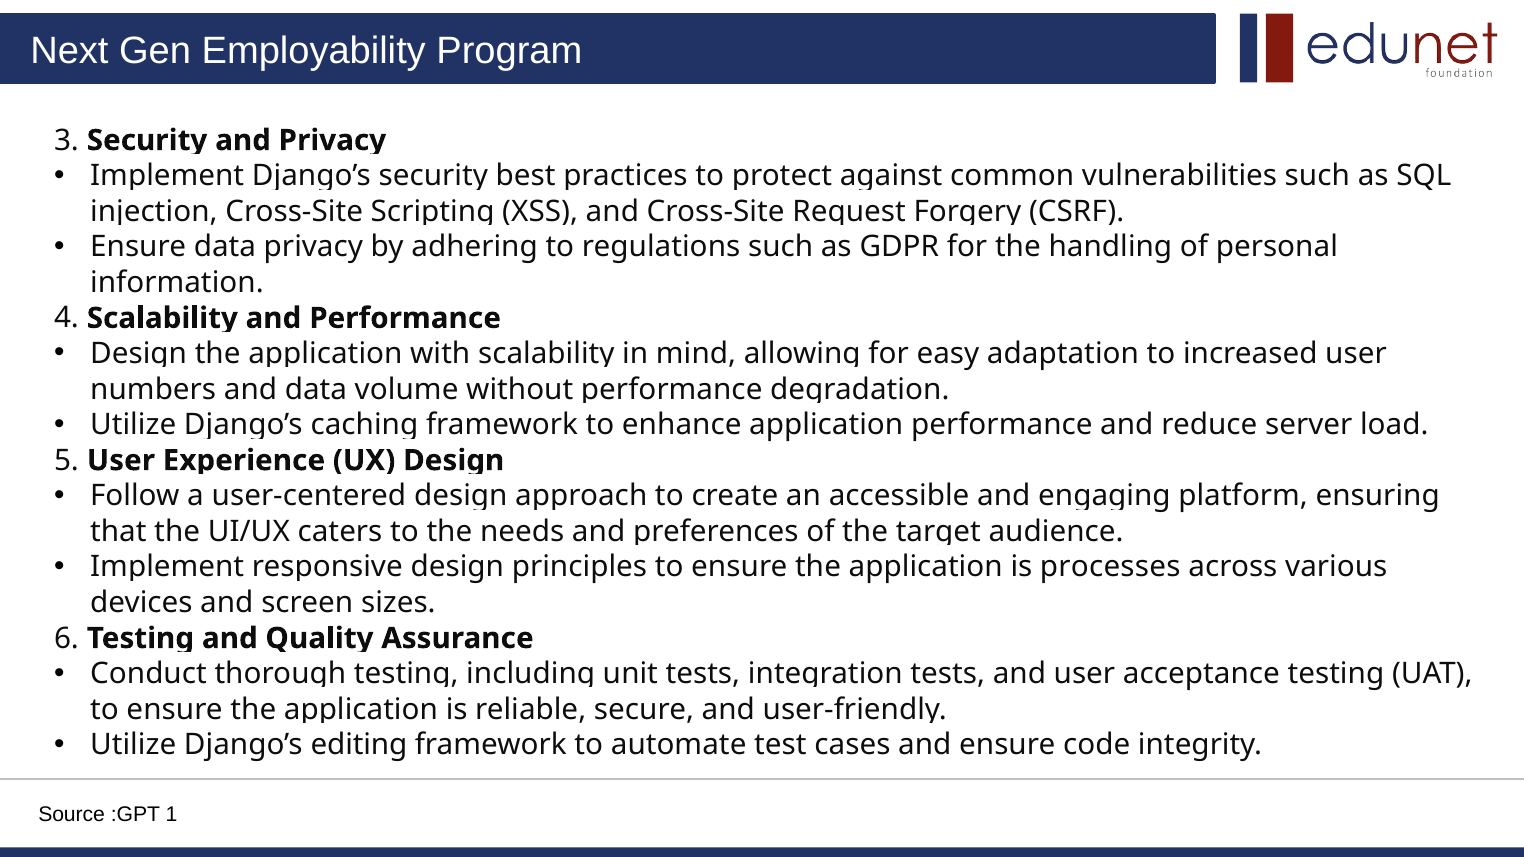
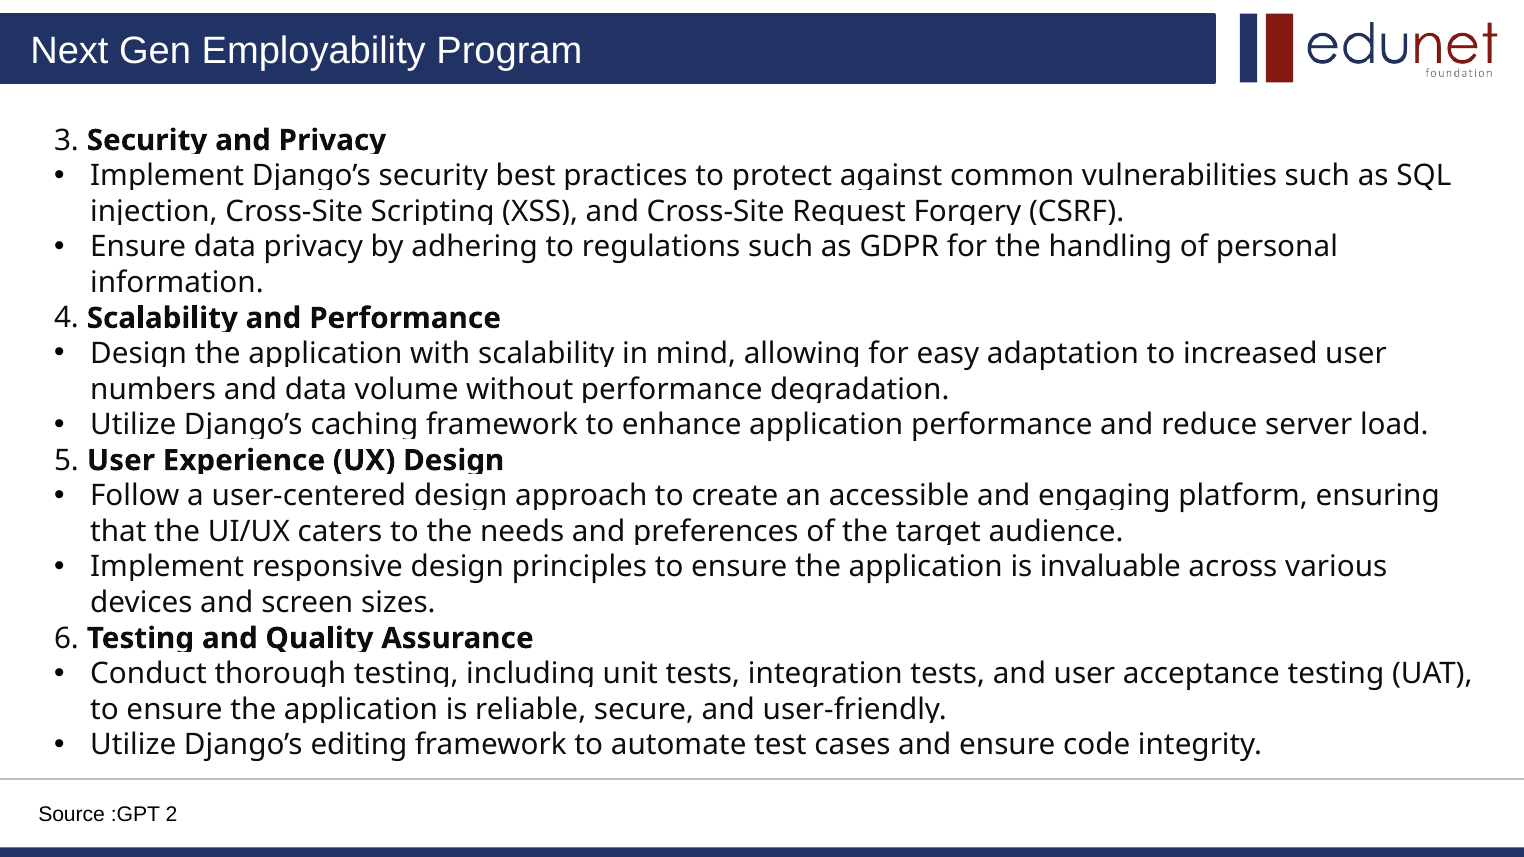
processes: processes -> invaluable
1: 1 -> 2
